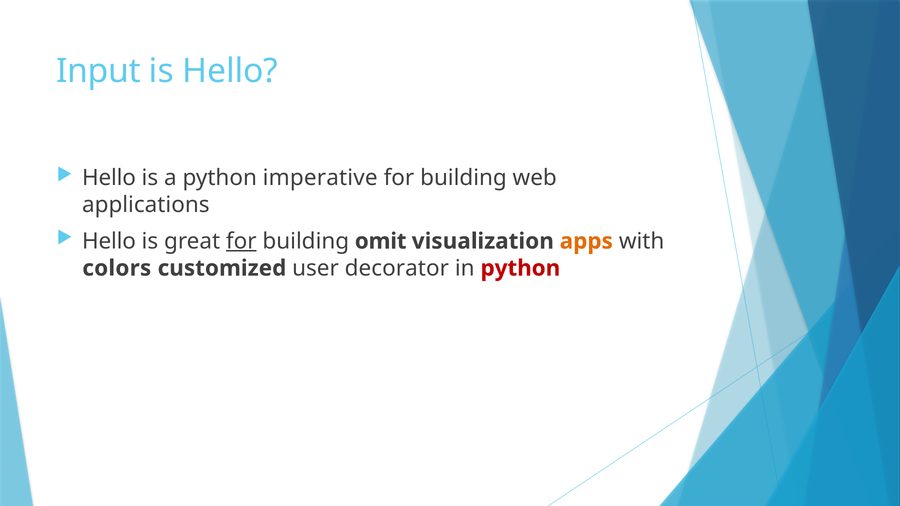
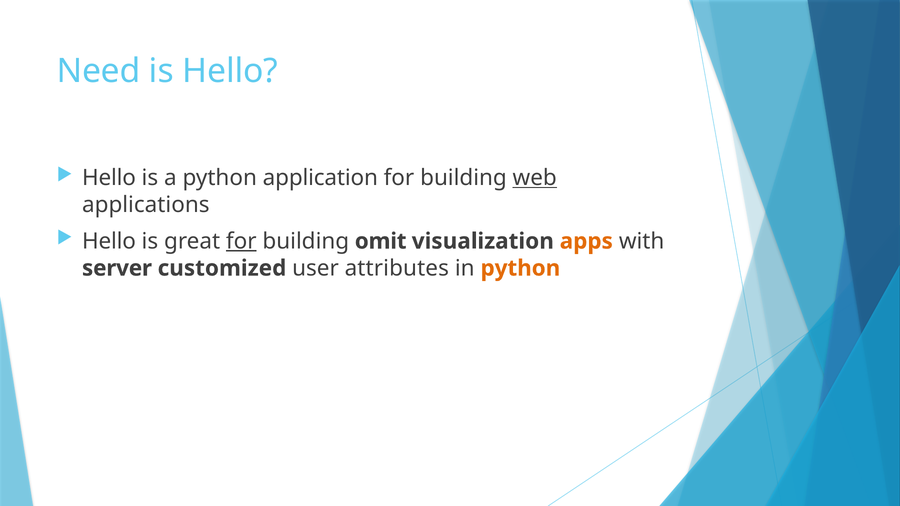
Input: Input -> Need
imperative: imperative -> application
web underline: none -> present
colors: colors -> server
decorator: decorator -> attributes
python at (520, 268) colour: red -> orange
